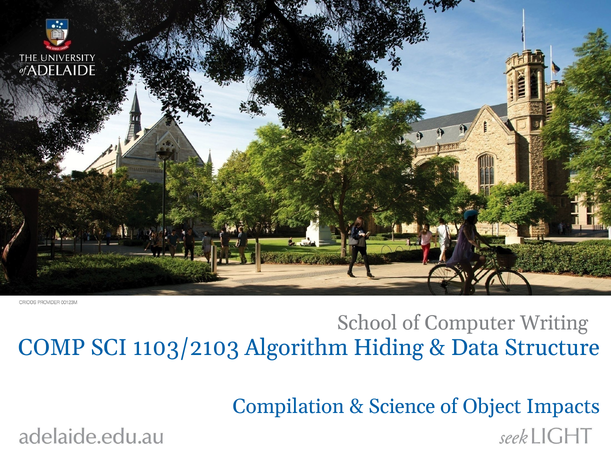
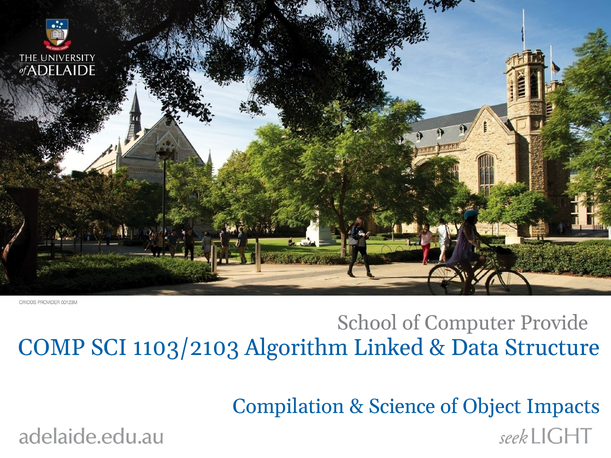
Writing: Writing -> Provide
Hiding: Hiding -> Linked
